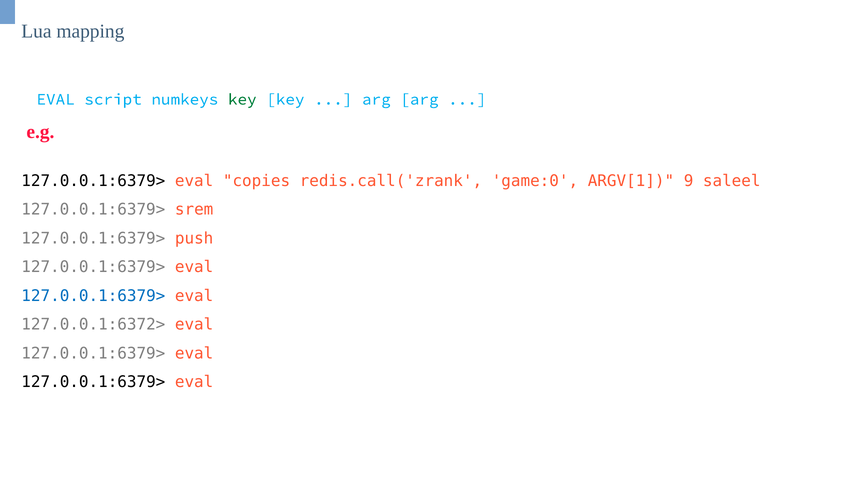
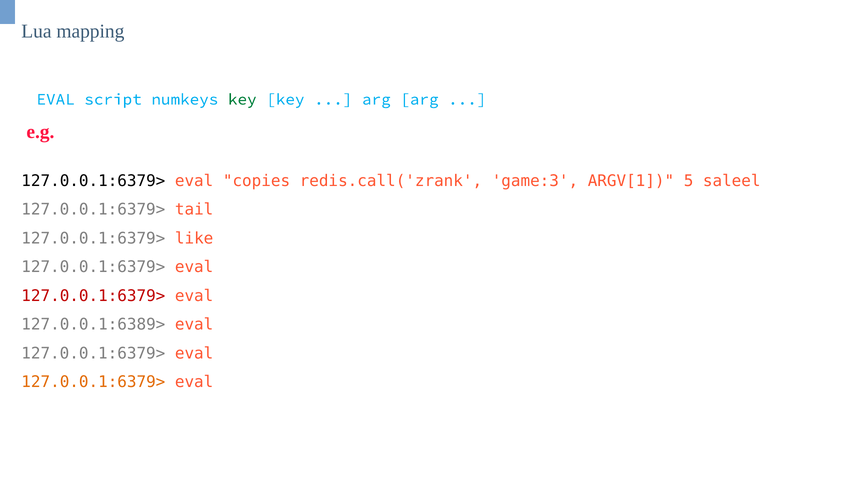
game:0: game:0 -> game:3
9: 9 -> 5
srem: srem -> tail
push: push -> like
127.0.0.1:6379> at (93, 296) colour: blue -> red
127.0.0.1:6372>: 127.0.0.1:6372> -> 127.0.0.1:6389>
127.0.0.1:6379> at (93, 382) colour: black -> orange
